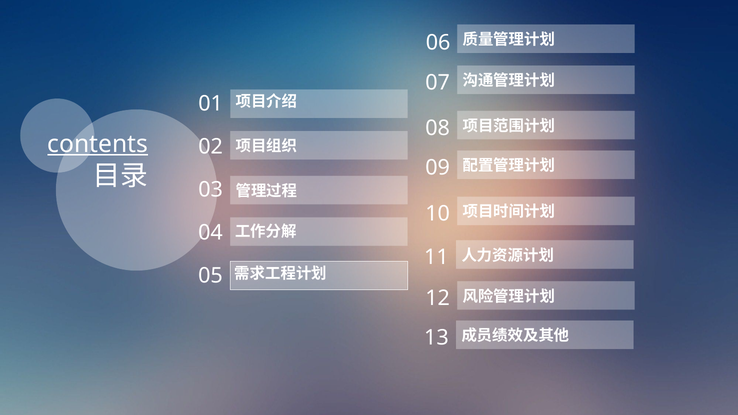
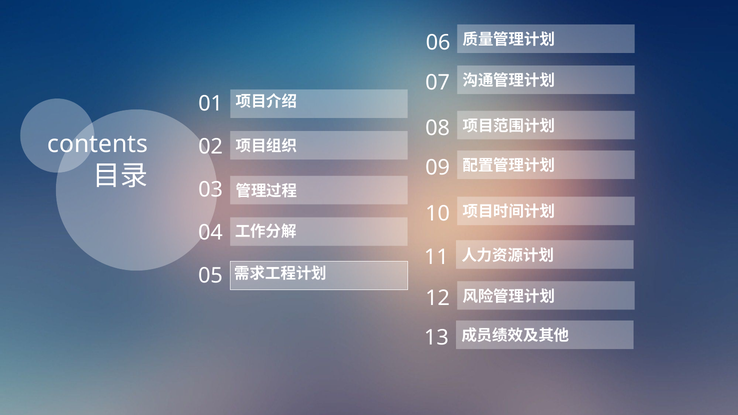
contents underline: present -> none
